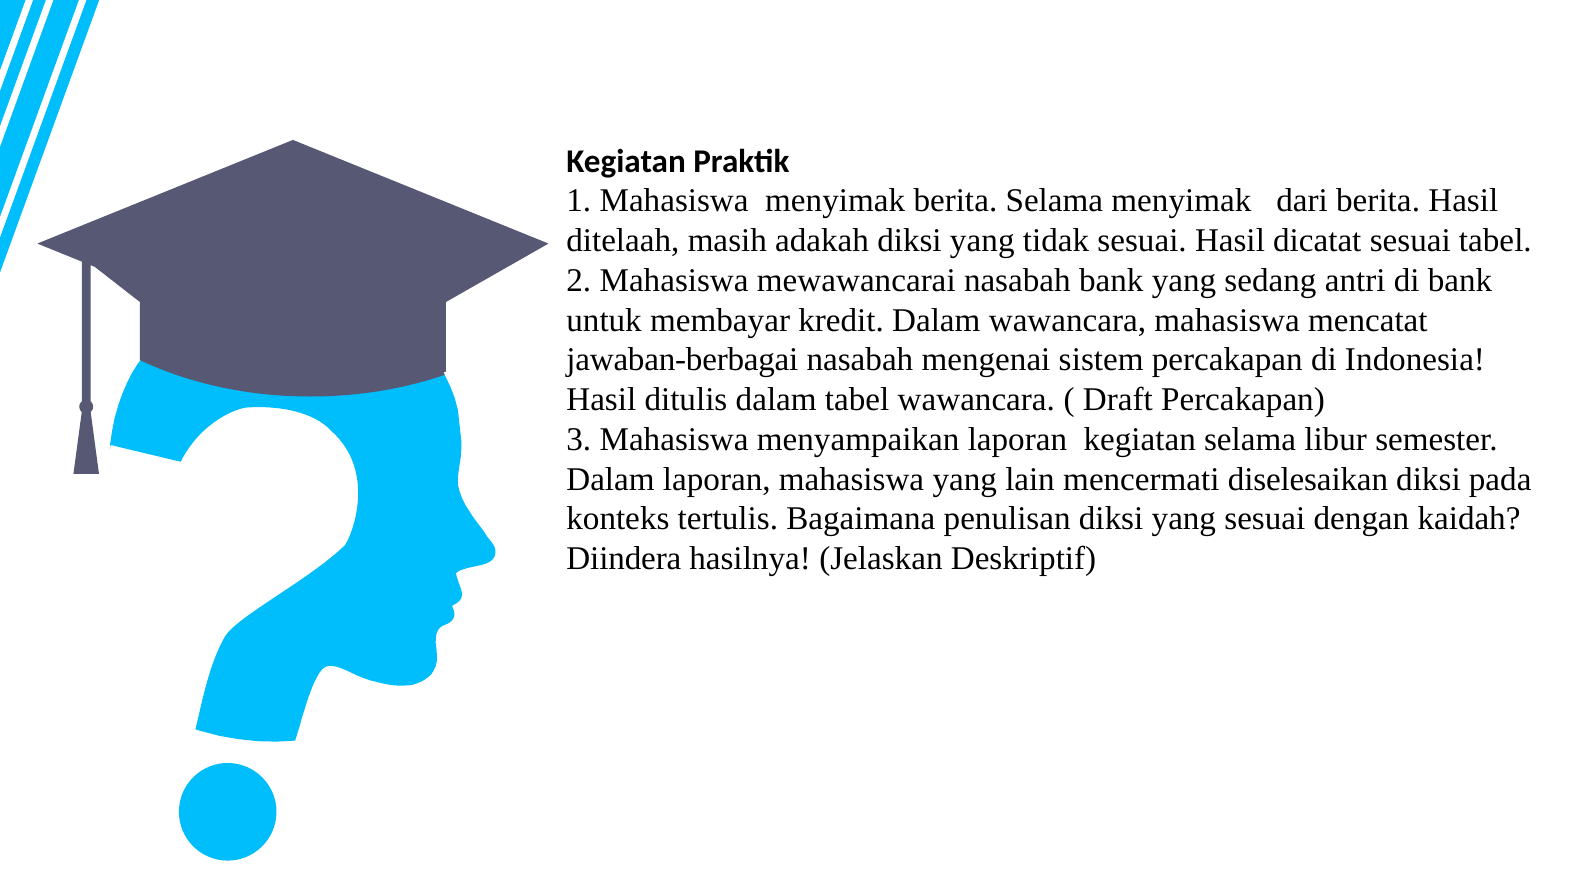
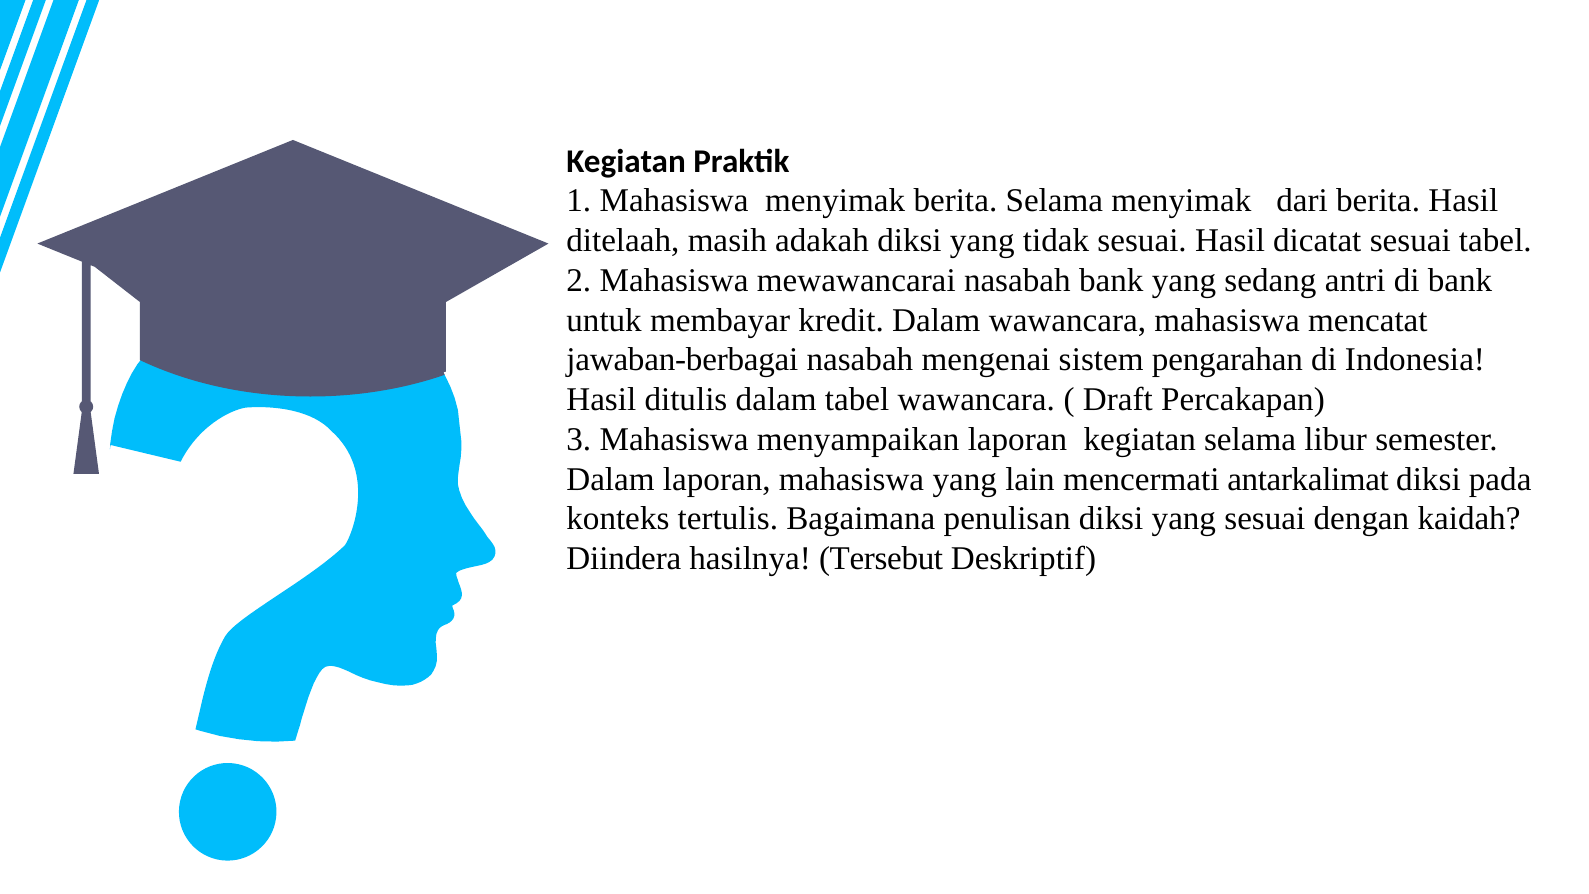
sistem percakapan: percakapan -> pengarahan
diselesaikan: diselesaikan -> antarkalimat
Jelaskan: Jelaskan -> Tersebut
